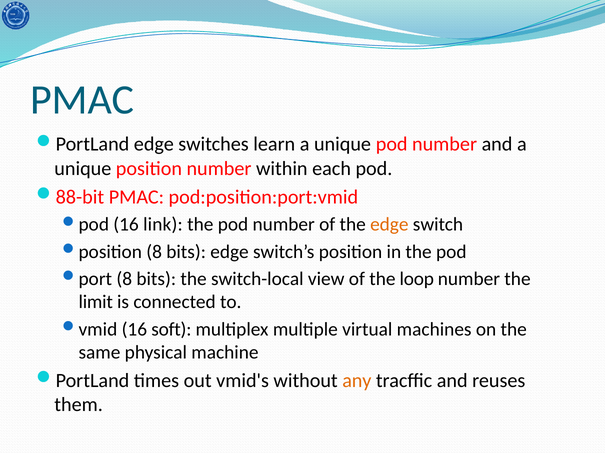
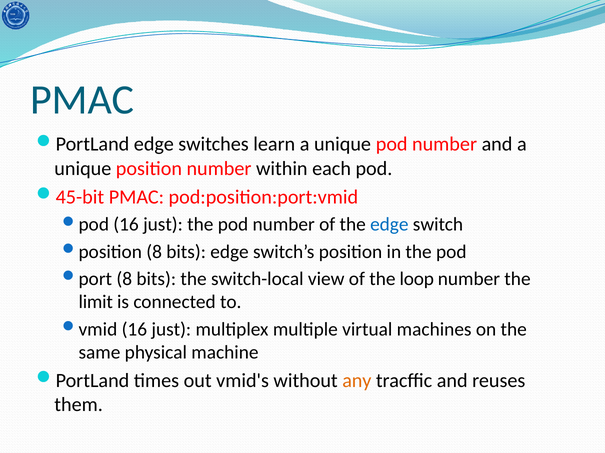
88-bit: 88-bit -> 45-bit
link at (163, 225): link -> just
edge at (389, 225) colour: orange -> blue
soft at (171, 330): soft -> just
